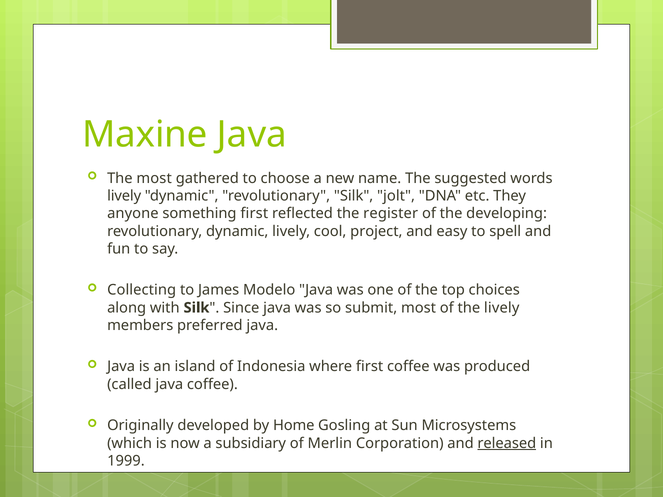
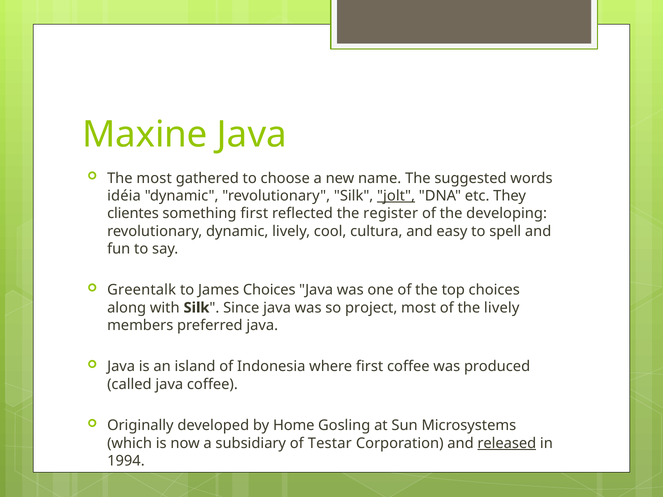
lively at (124, 196): lively -> idéia
jolt underline: none -> present
anyone: anyone -> clientes
project: project -> cultura
Collecting: Collecting -> Greentalk
James Modelo: Modelo -> Choices
submit: submit -> project
Merlin: Merlin -> Testar
1999: 1999 -> 1994
